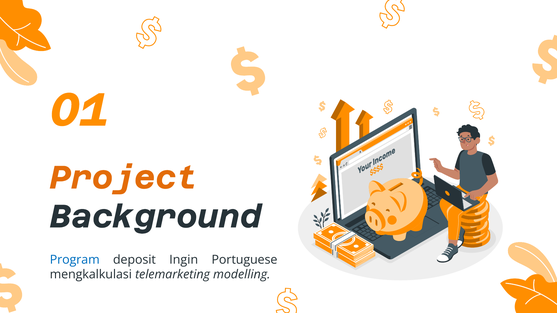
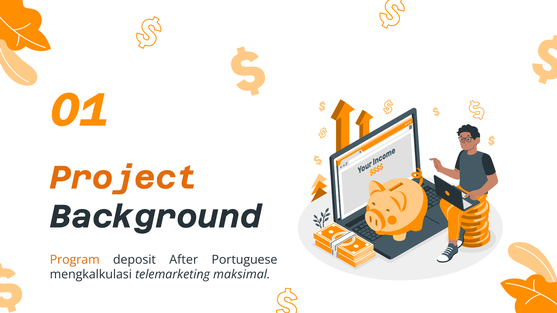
Program colour: blue -> orange
Ingin: Ingin -> After
modelling: modelling -> maksimal
